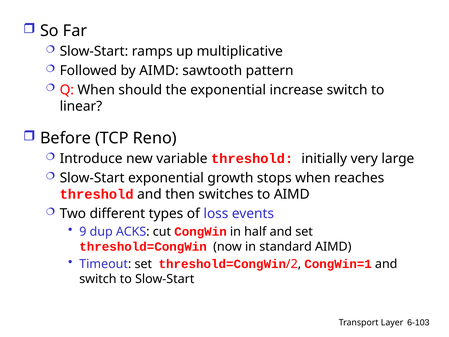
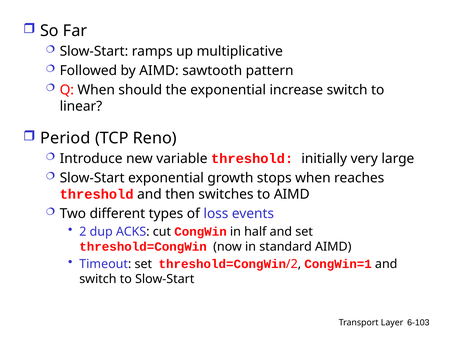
Before: Before -> Period
9: 9 -> 2
